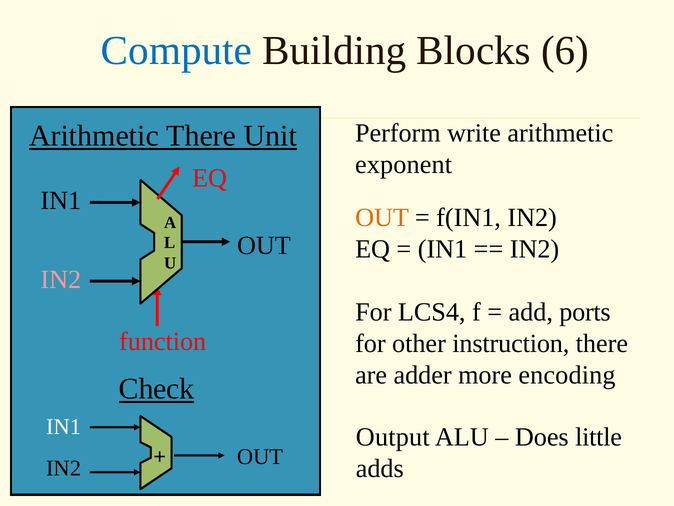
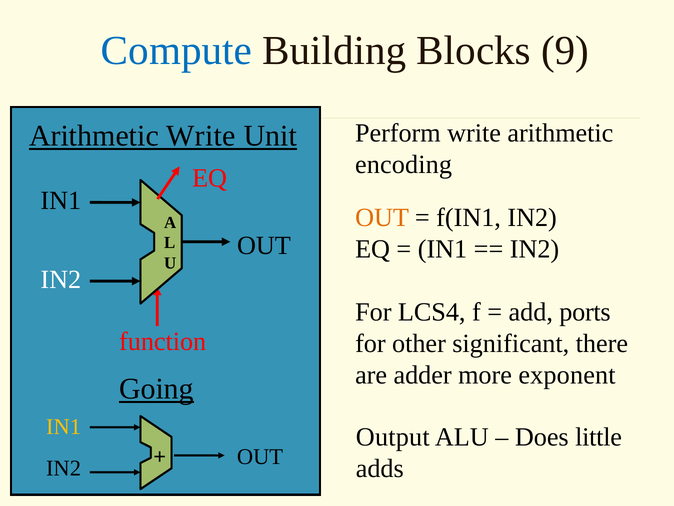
6: 6 -> 9
Arithmetic There: There -> Write
exponent: exponent -> encoding
IN2 at (61, 279) colour: pink -> white
instruction: instruction -> significant
encoding: encoding -> exponent
Check: Check -> Going
IN1 at (64, 426) colour: white -> yellow
